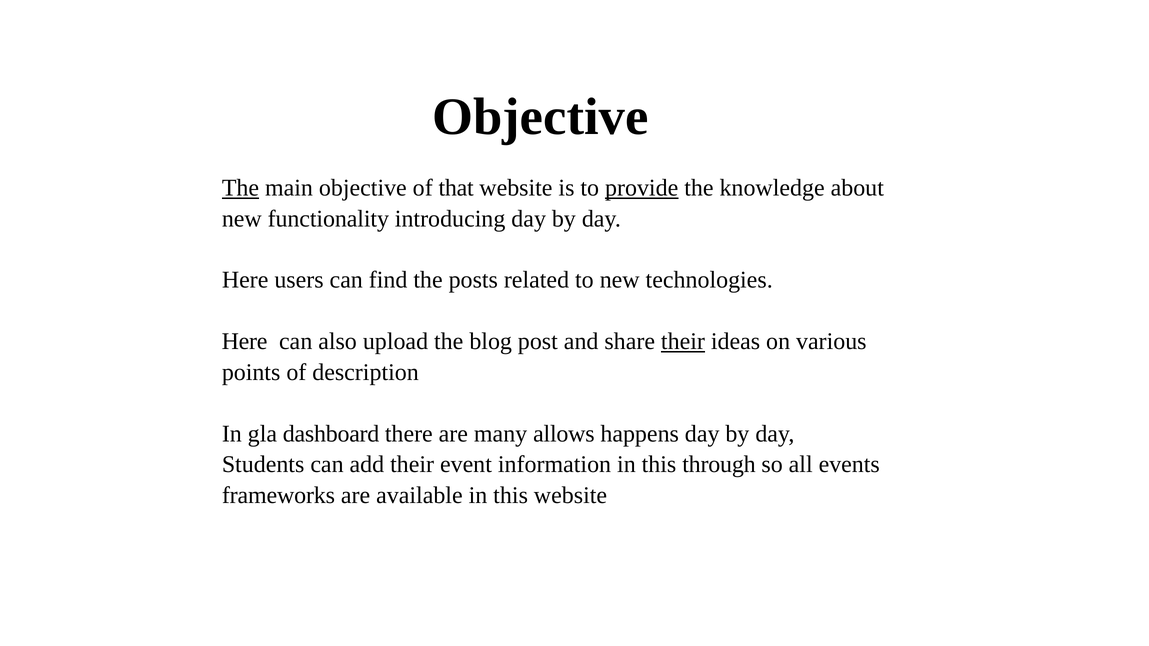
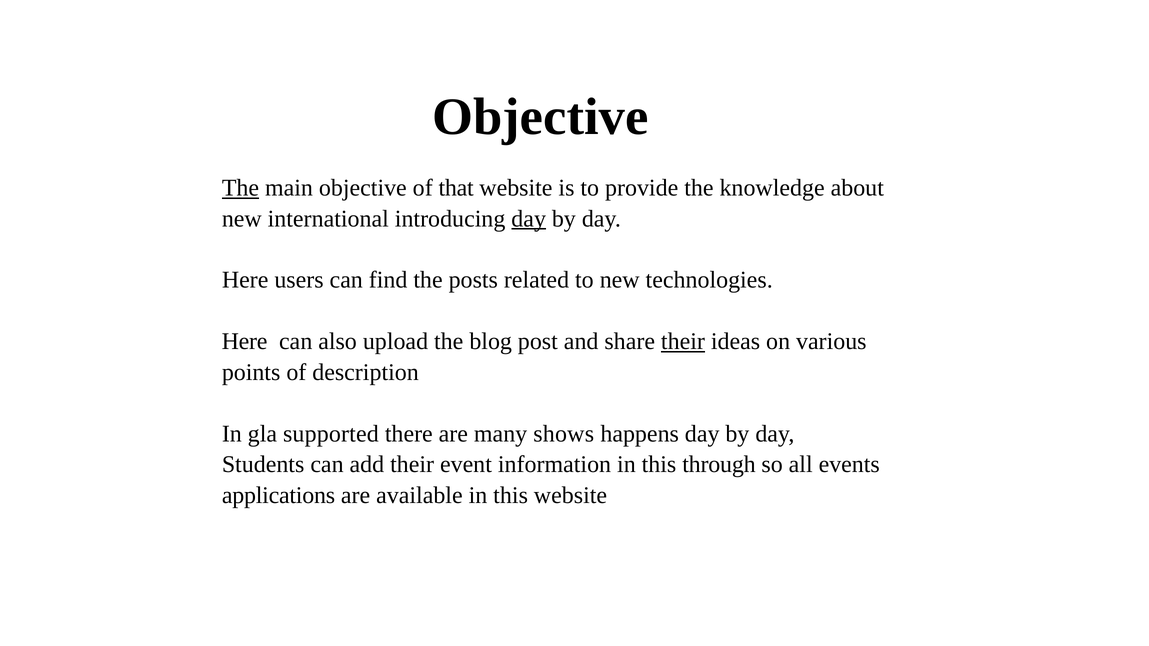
provide underline: present -> none
functionality: functionality -> international
day at (529, 219) underline: none -> present
dashboard: dashboard -> supported
allows: allows -> shows
frameworks: frameworks -> applications
